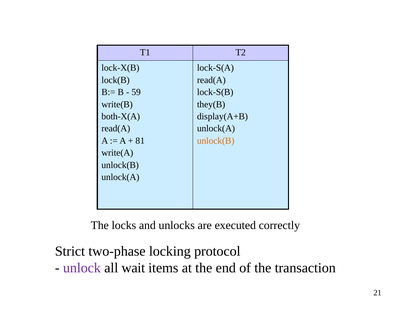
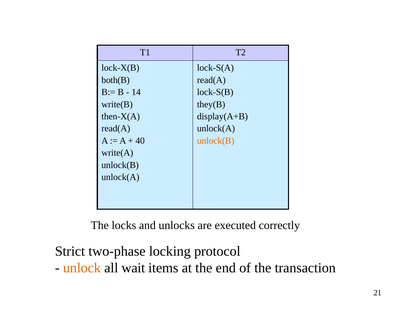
lock(B: lock(B -> both(B
59: 59 -> 14
both-X(A: both-X(A -> then-X(A
81: 81 -> 40
unlock colour: purple -> orange
